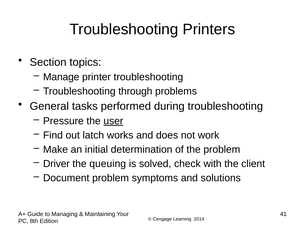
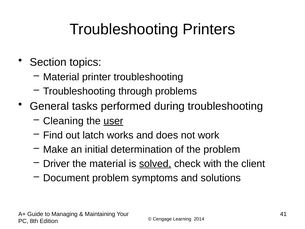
Manage at (61, 77): Manage -> Material
Pressure: Pressure -> Cleaning
the queuing: queuing -> material
solved underline: none -> present
